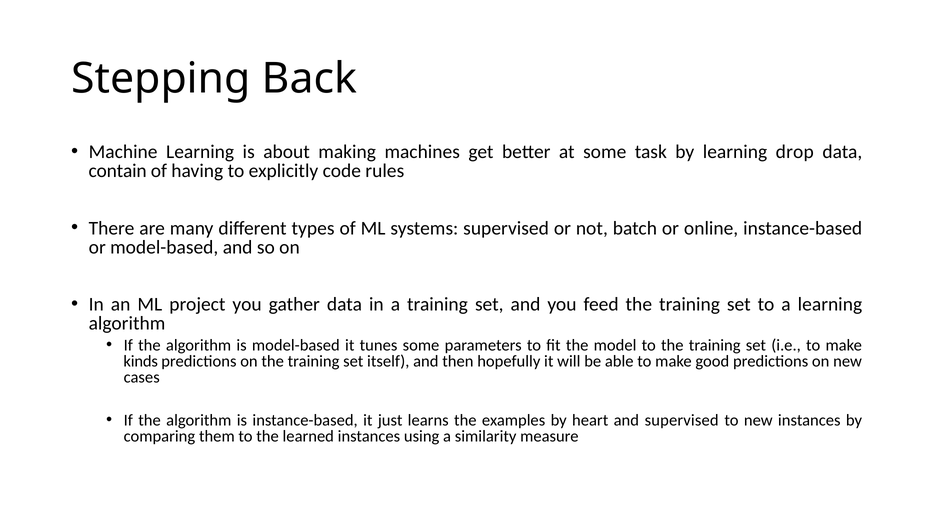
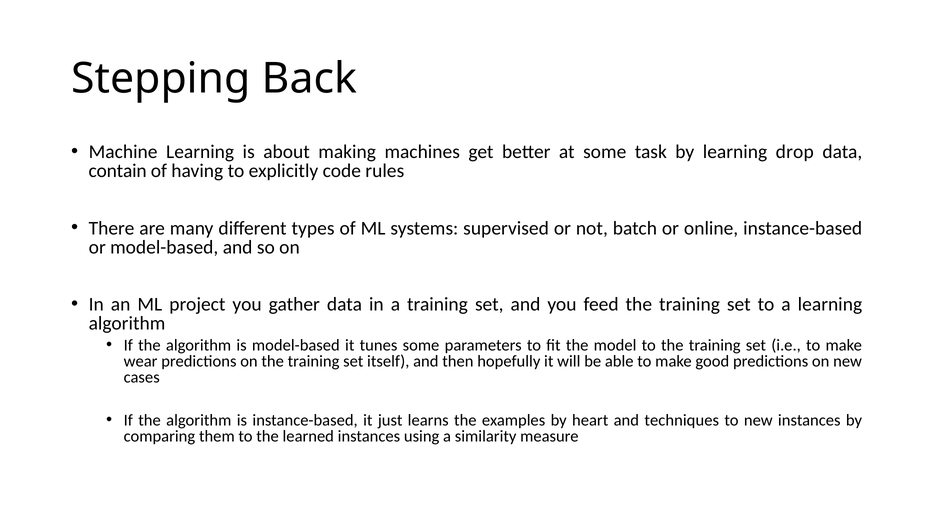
kinds: kinds -> wear
and supervised: supervised -> techniques
